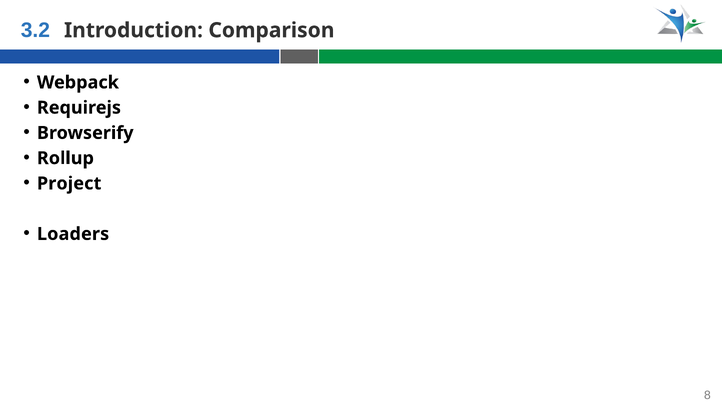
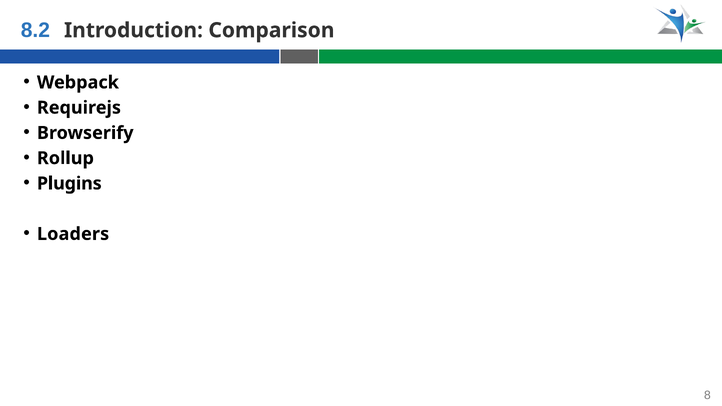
3.2: 3.2 -> 8.2
Project: Project -> Plugins
